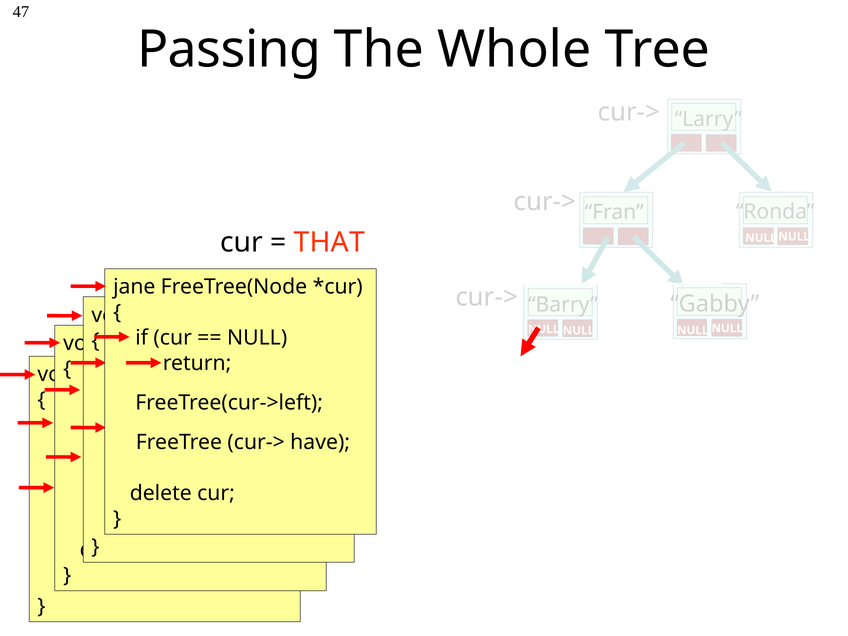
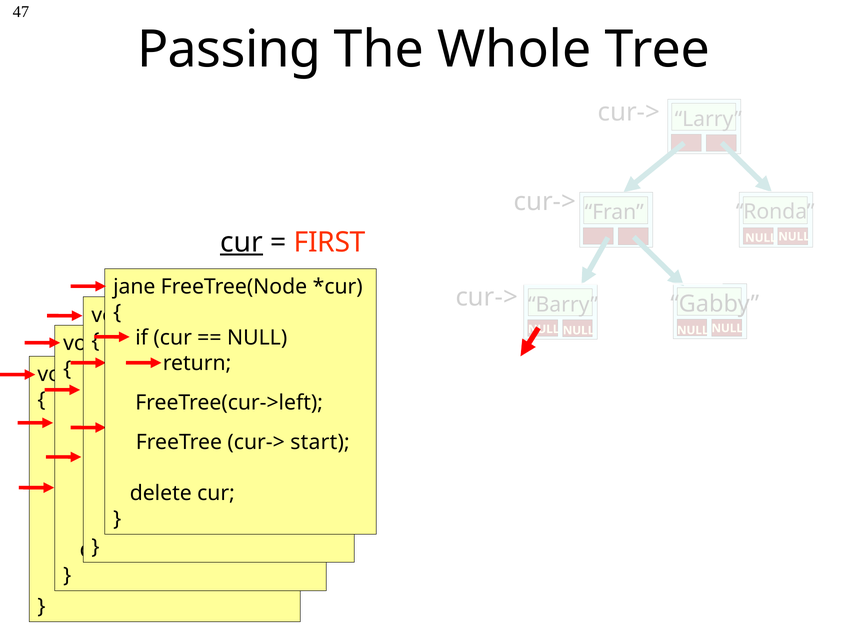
cur at (241, 242) underline: none -> present
THAT: THAT -> FIRST
have: have -> start
